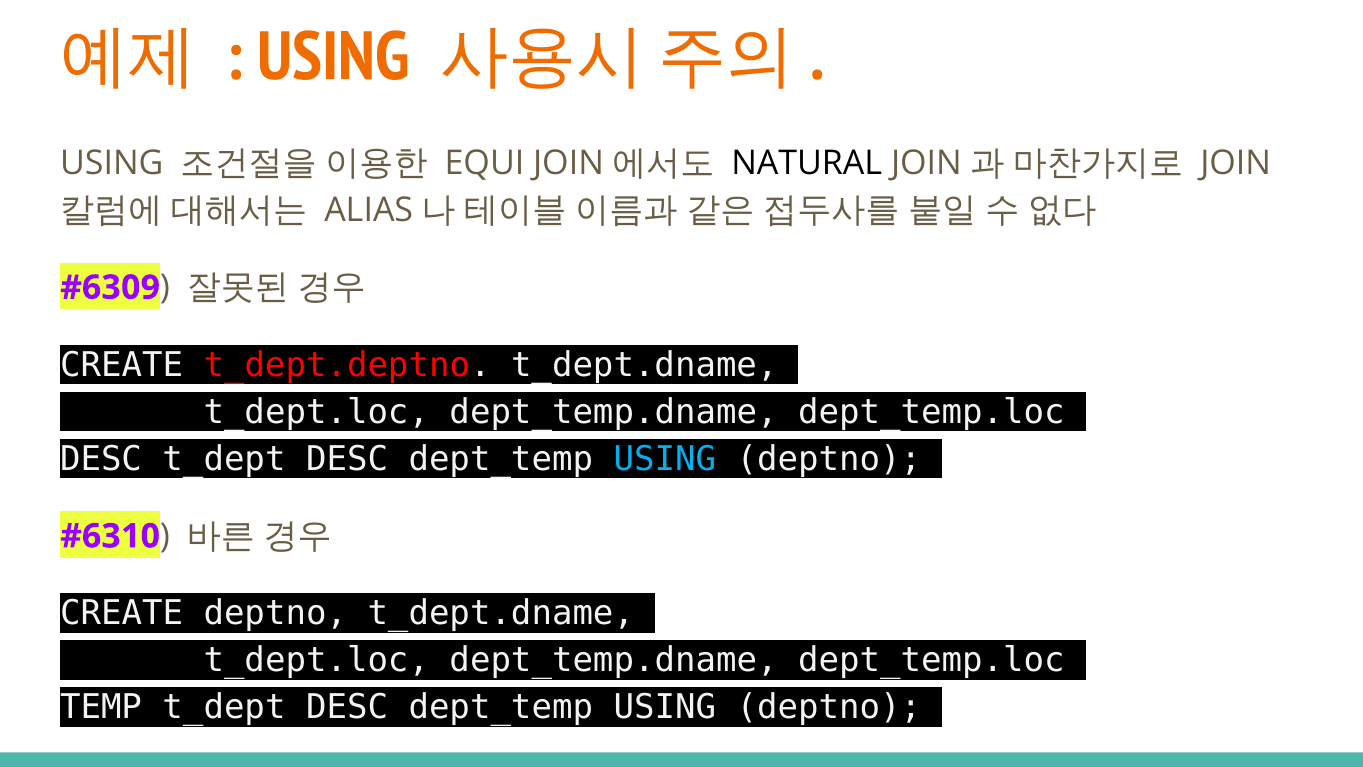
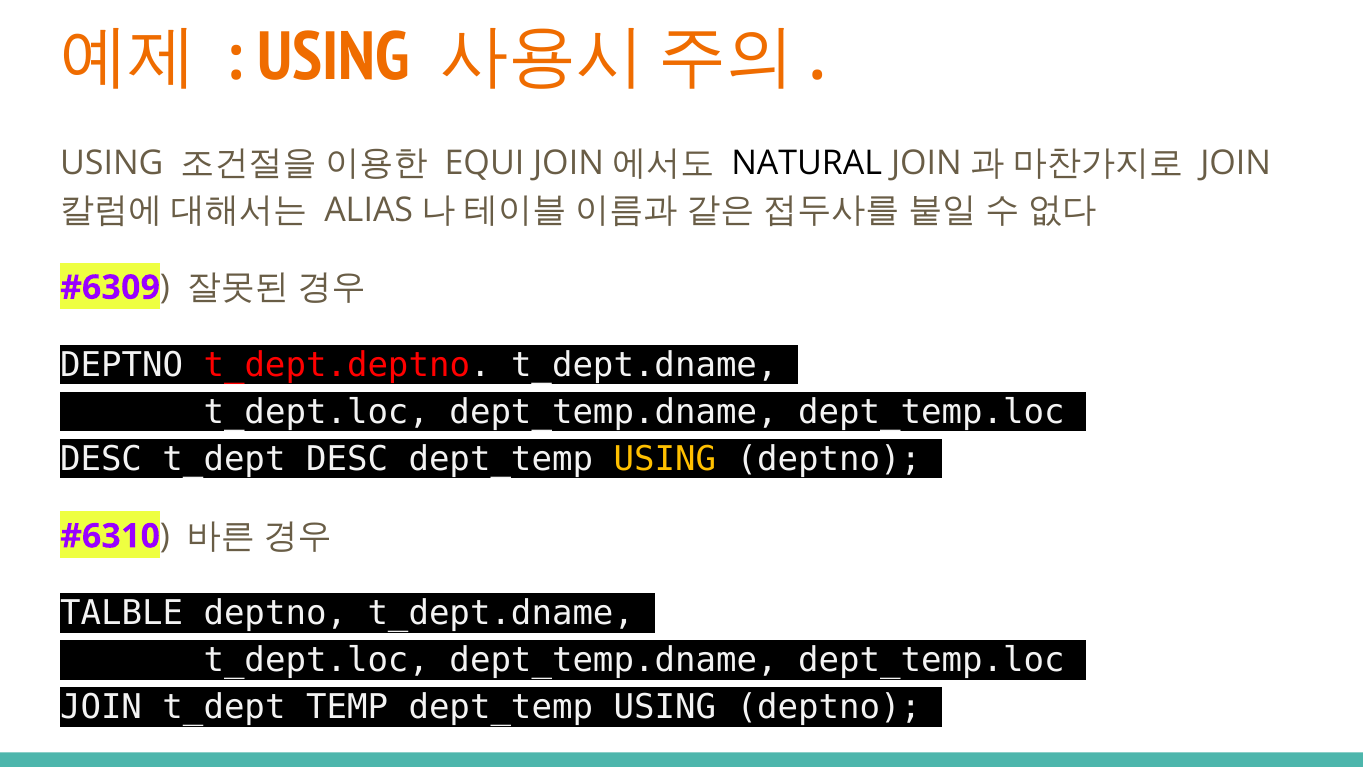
CREATE at (122, 365): CREATE -> DEPTNO
USING at (665, 459) colour: light blue -> yellow
CREATE at (122, 613): CREATE -> TALBLE
TEMP at (101, 707): TEMP -> JOIN
DESC at (347, 707): DESC -> TEMP
